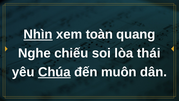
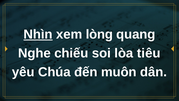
toàn: toàn -> lòng
thái: thái -> tiêu
Chúa underline: present -> none
